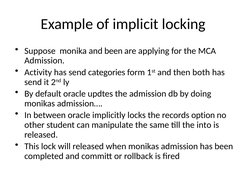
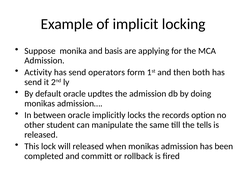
and been: been -> basis
categories: categories -> operators
into: into -> tells
